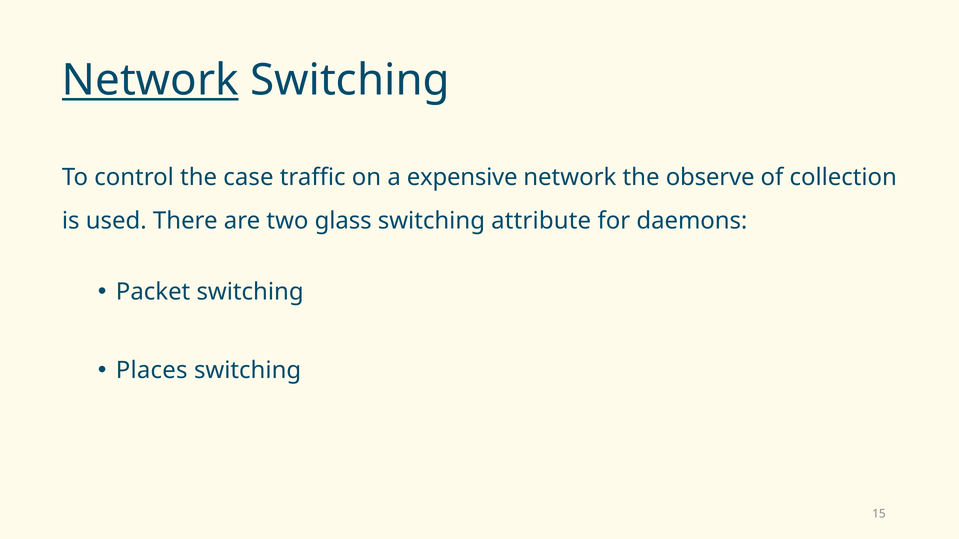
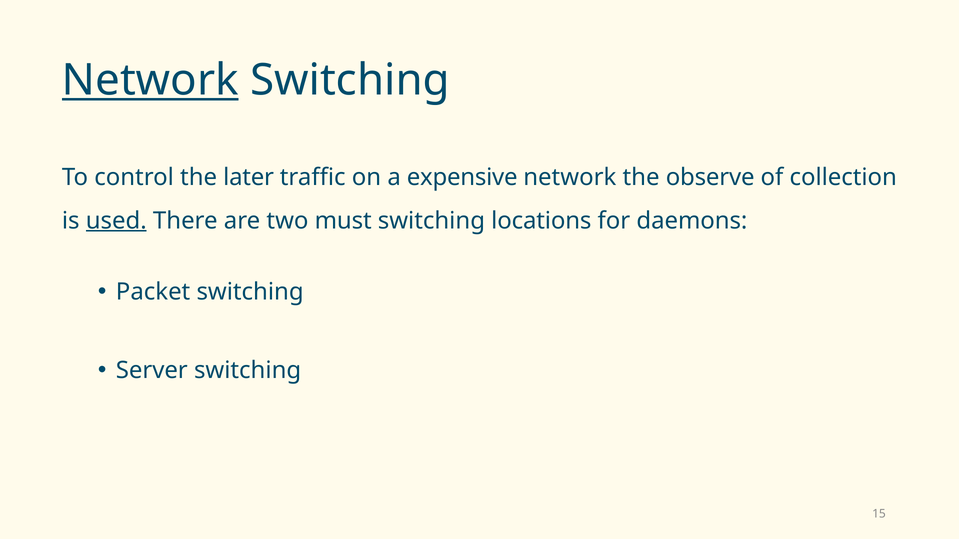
case: case -> later
used underline: none -> present
glass: glass -> must
attribute: attribute -> locations
Places: Places -> Server
